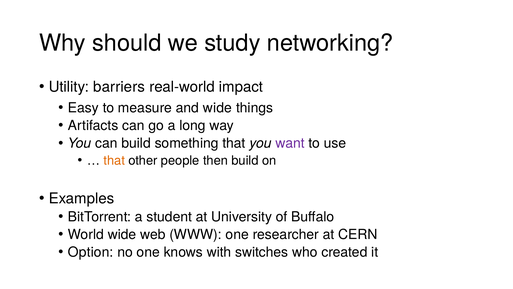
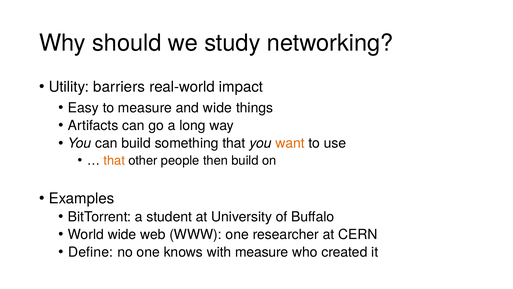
want colour: purple -> orange
Option: Option -> Define
with switches: switches -> measure
